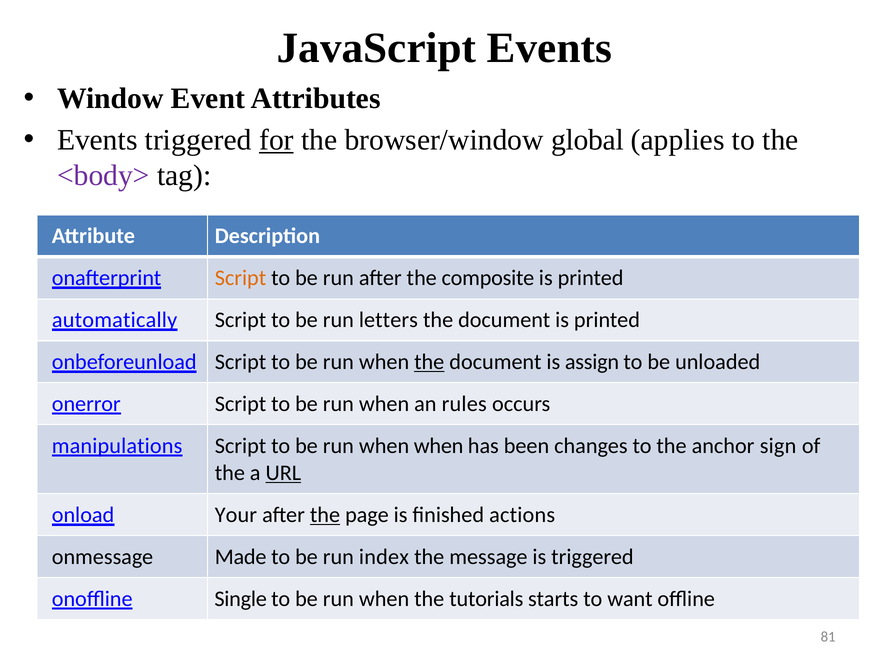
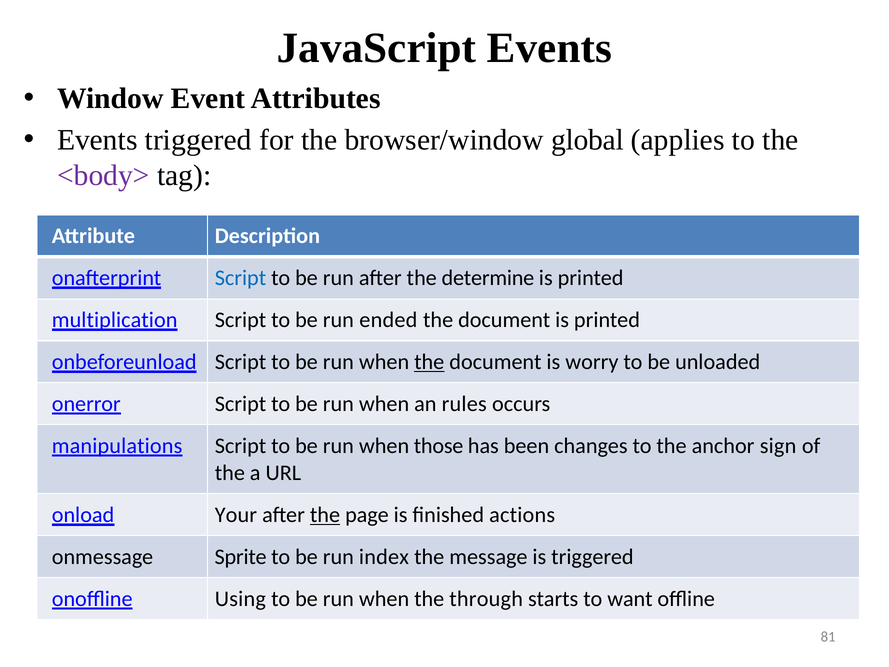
for underline: present -> none
Script at (240, 278) colour: orange -> blue
composite: composite -> determine
automatically: automatically -> multiplication
letters: letters -> ended
assign: assign -> worry
when when: when -> those
URL underline: present -> none
Made: Made -> Sprite
Single: Single -> Using
tutorials: tutorials -> through
